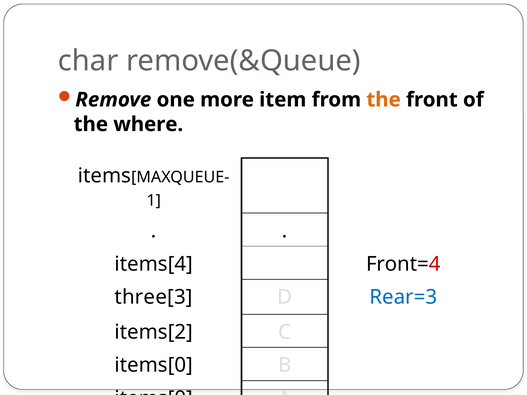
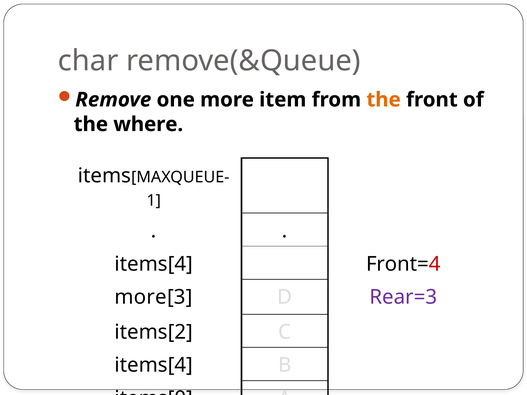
three[3: three[3 -> more[3
Rear=3 colour: blue -> purple
items[0 at (154, 365): items[0 -> items[4
